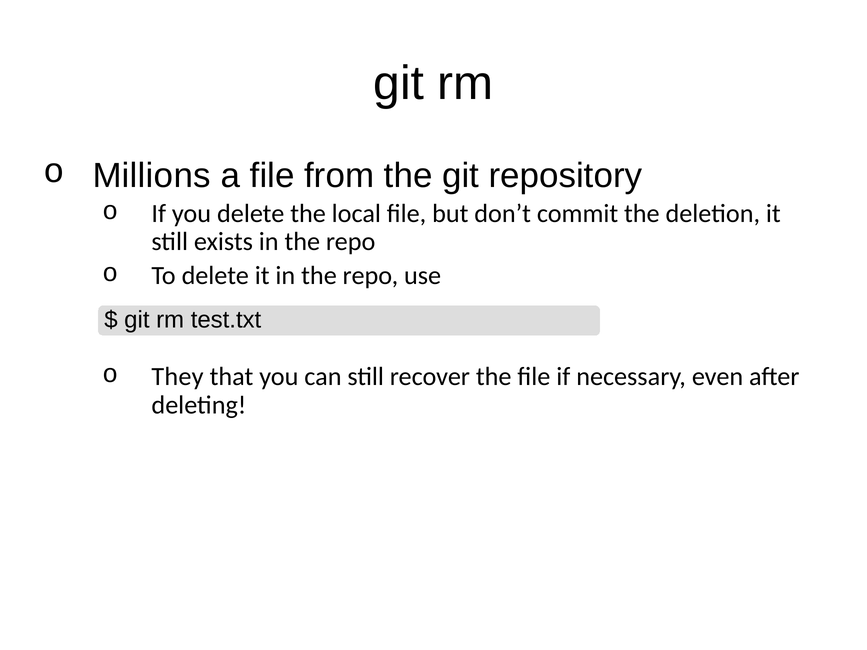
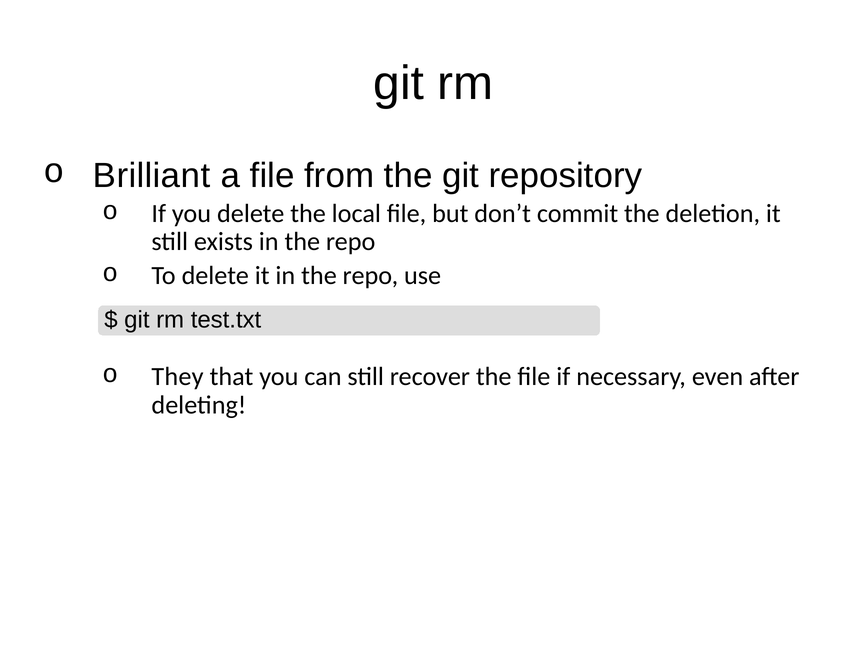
Millions: Millions -> Brilliant
